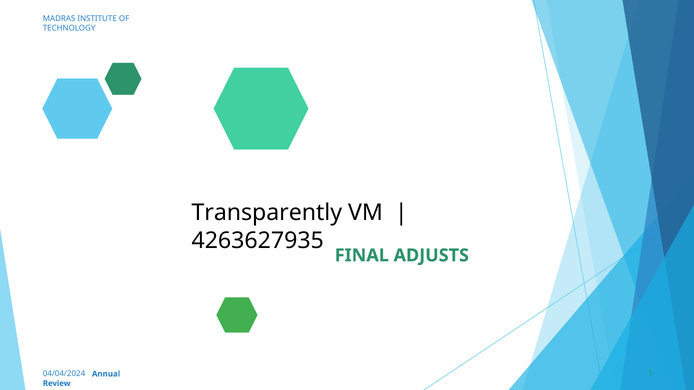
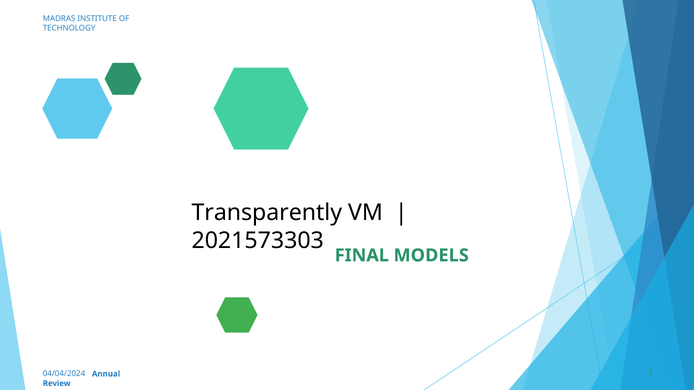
4263627935: 4263627935 -> 2021573303
ADJUSTS: ADJUSTS -> MODELS
